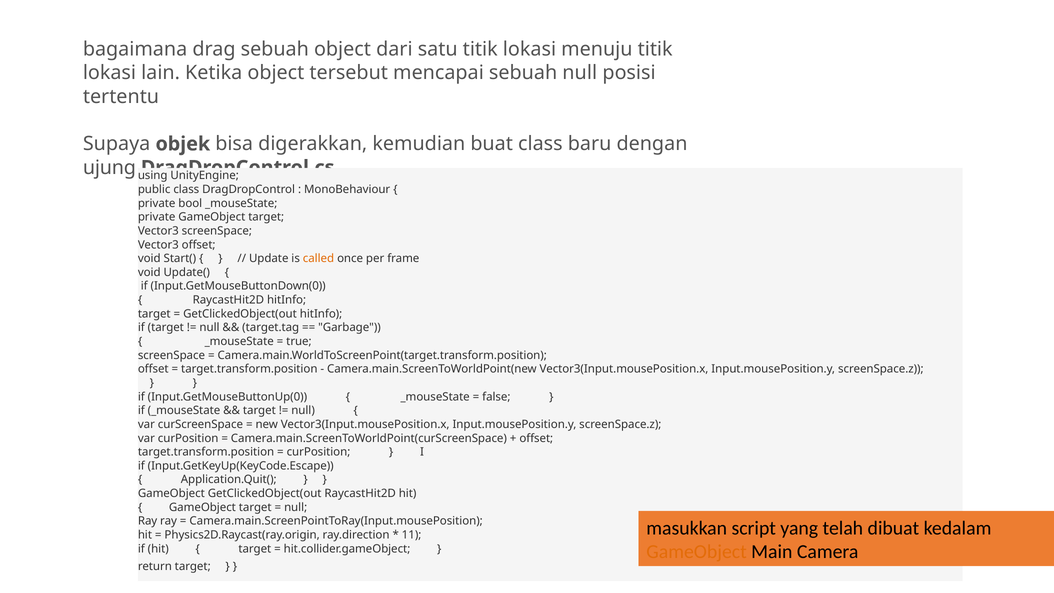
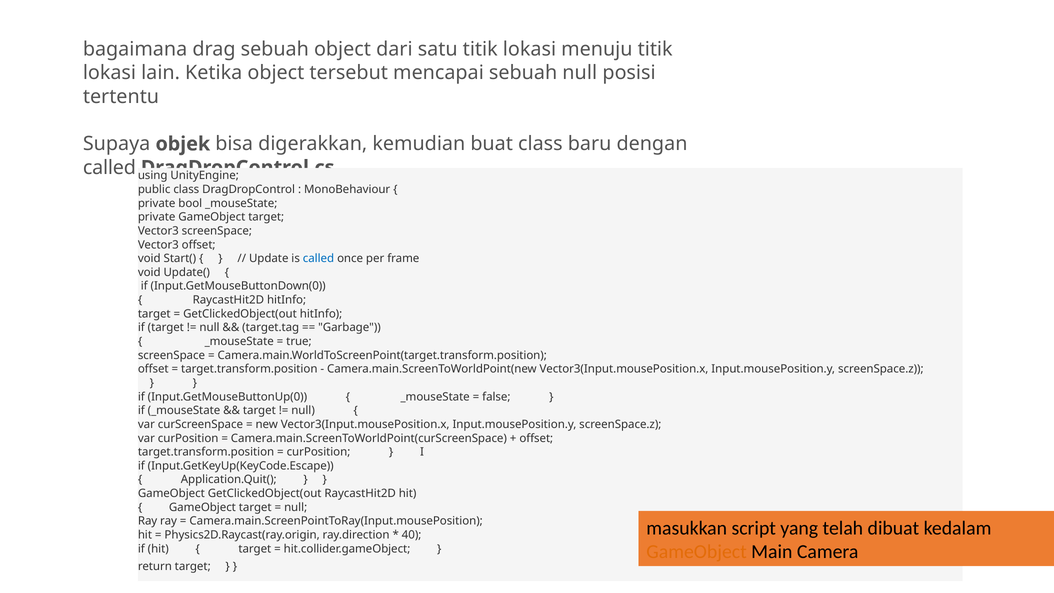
ujung at (109, 168): ujung -> called
called at (318, 258) colour: orange -> blue
11: 11 -> 40
